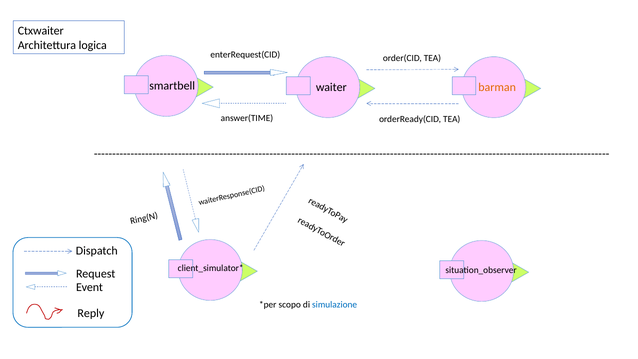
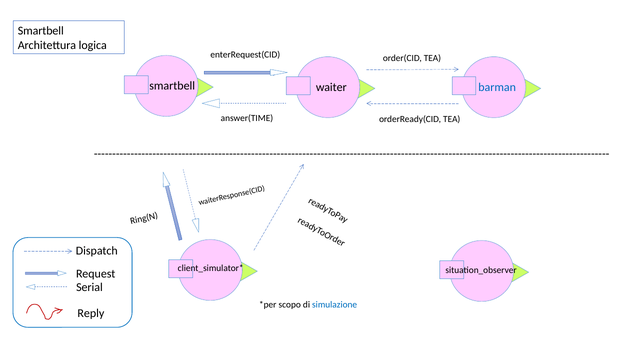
Ctxwaiter at (41, 31): Ctxwaiter -> Smartbell
barman colour: orange -> blue
Event: Event -> Serial
